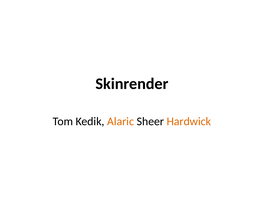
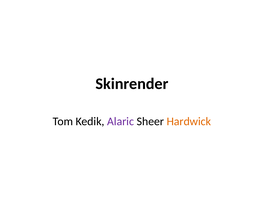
Alaric colour: orange -> purple
